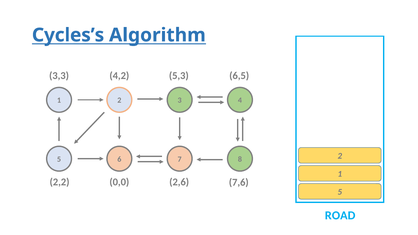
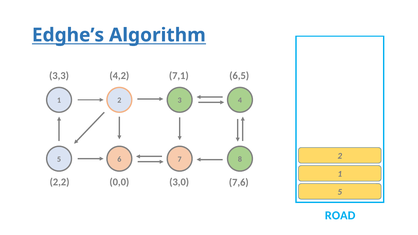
Cycles’s: Cycles’s -> Edghe’s
5,3: 5,3 -> 7,1
2,6: 2,6 -> 3,0
